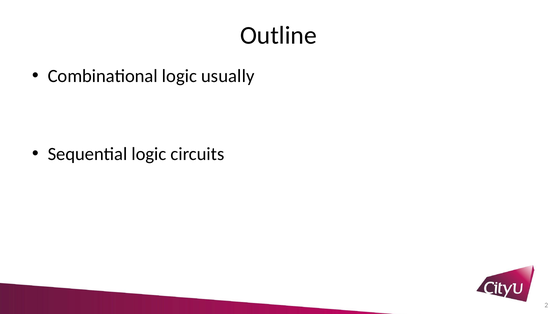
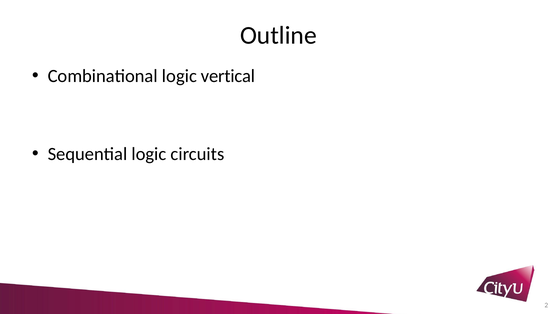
usually: usually -> vertical
